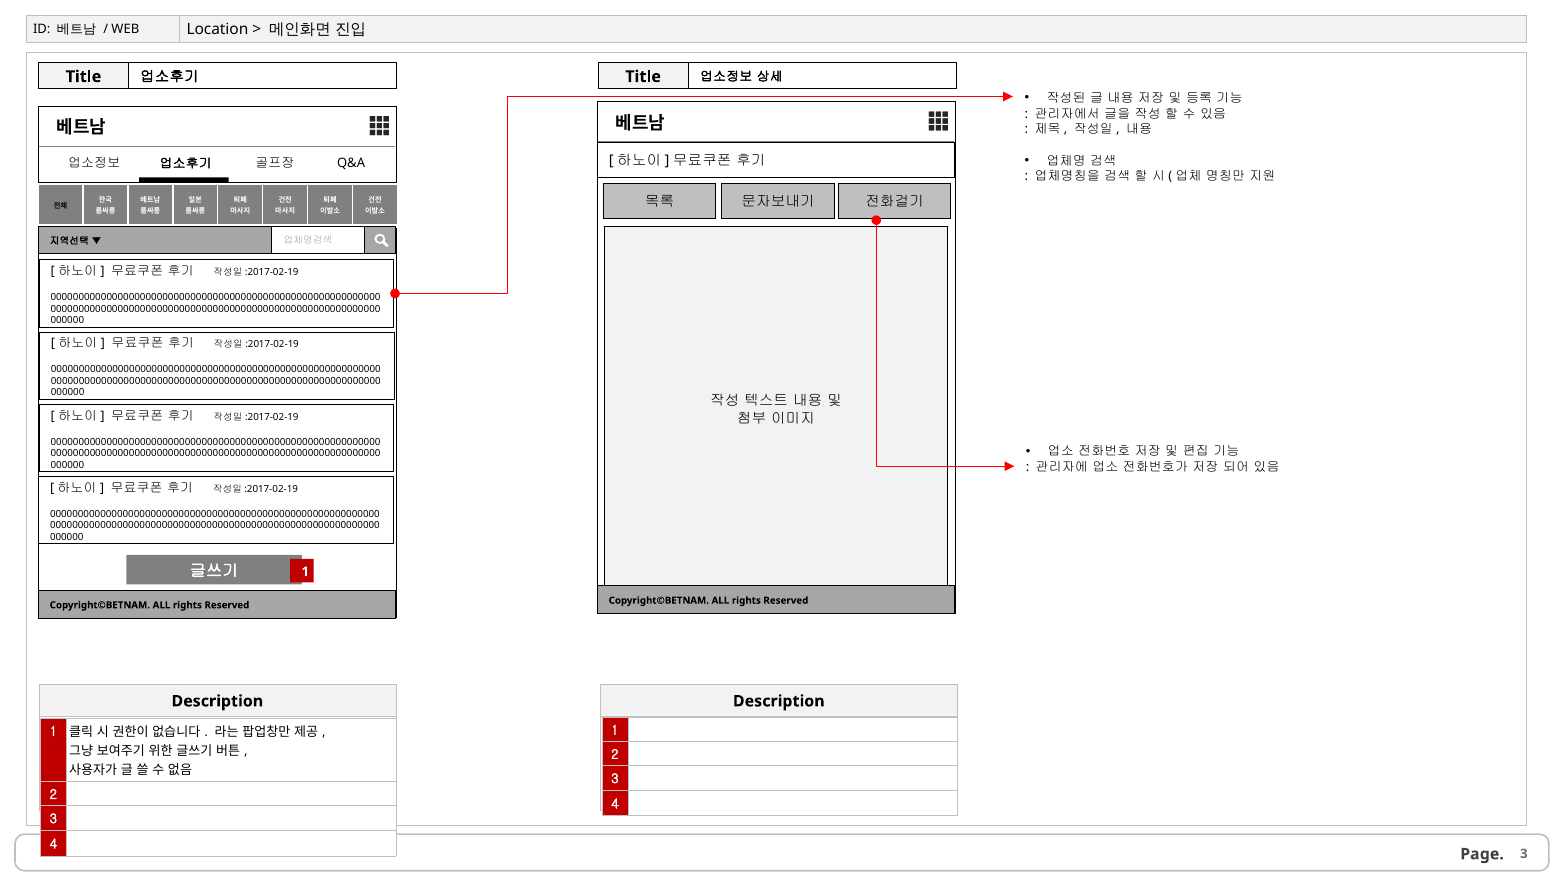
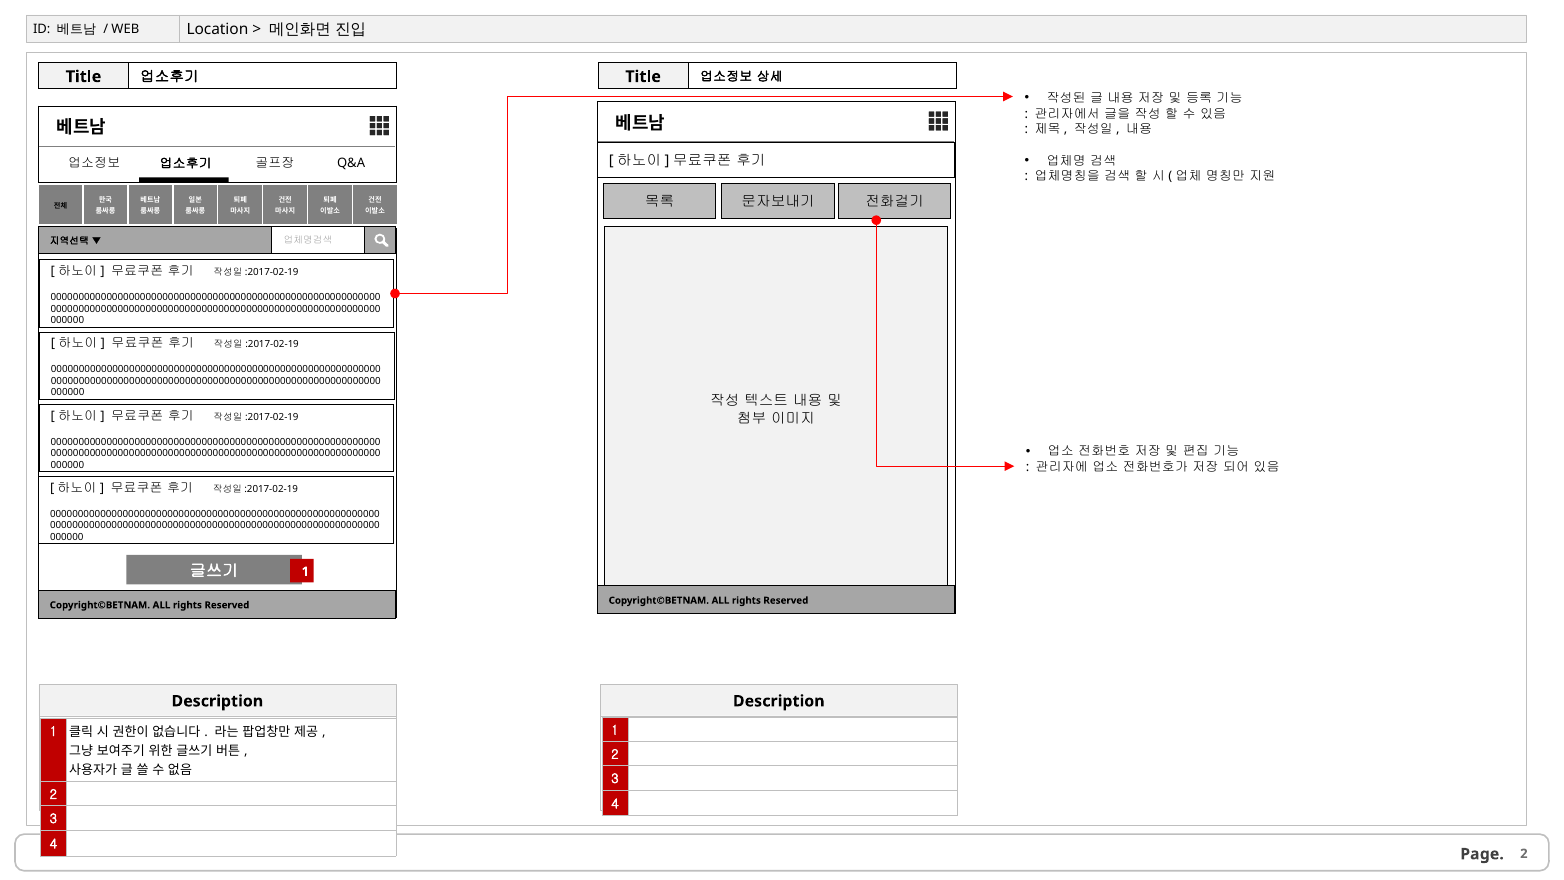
3 at (1524, 853): 3 -> 2
